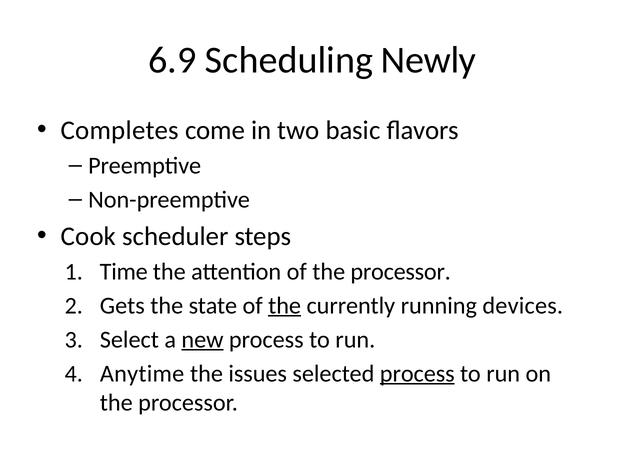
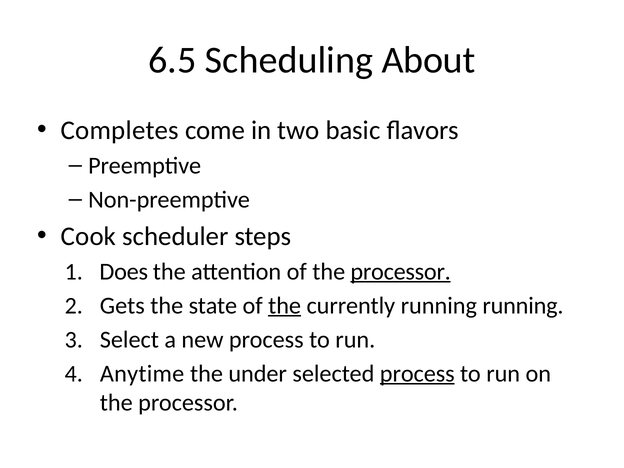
6.9: 6.9 -> 6.5
Newly: Newly -> About
Time: Time -> Does
processor at (401, 272) underline: none -> present
running devices: devices -> running
new underline: present -> none
issues: issues -> under
